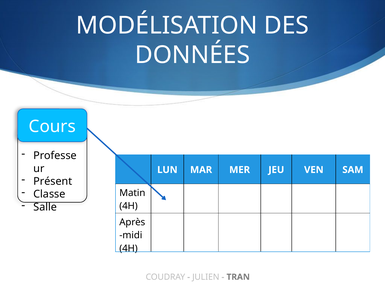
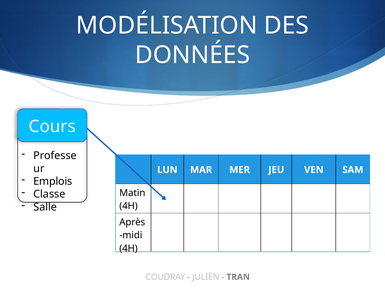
Présent: Présent -> Emplois
